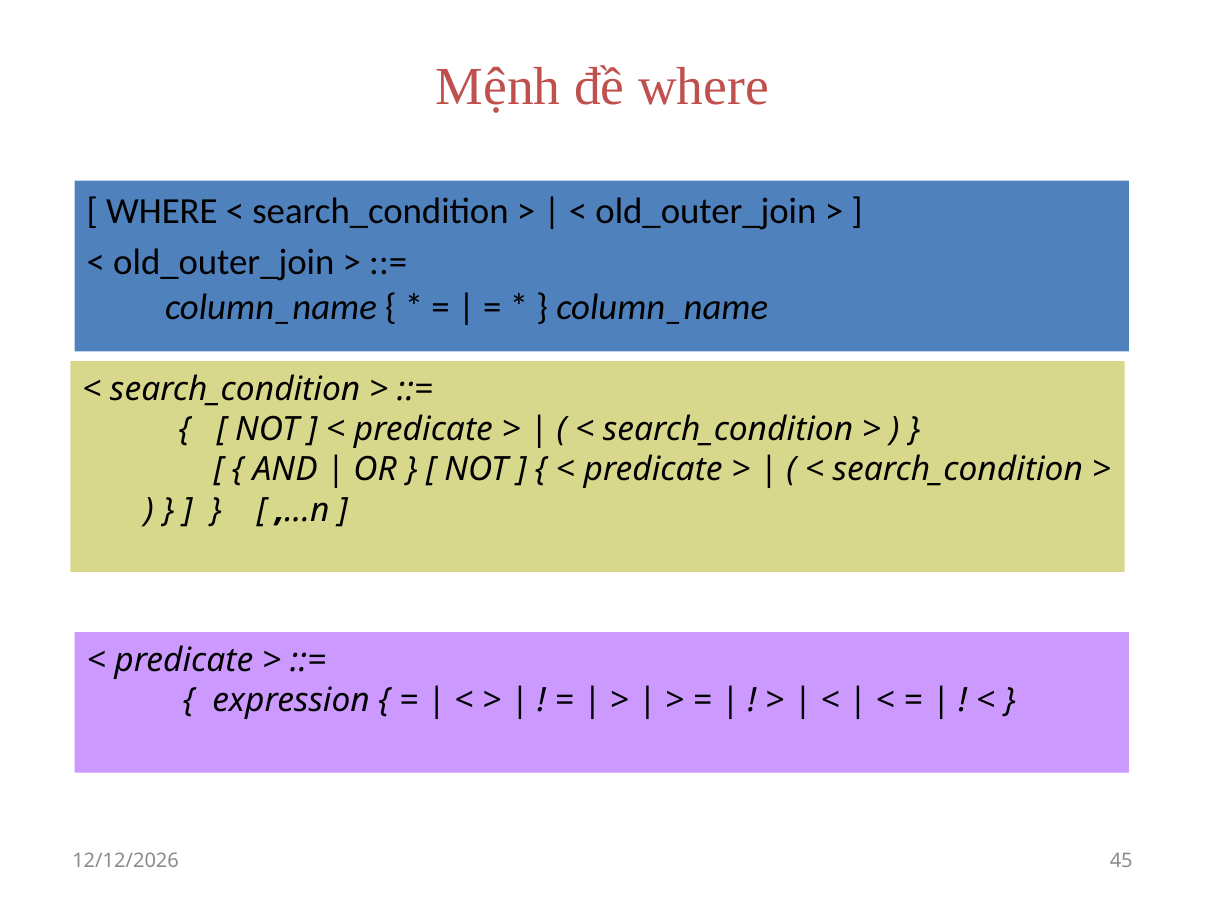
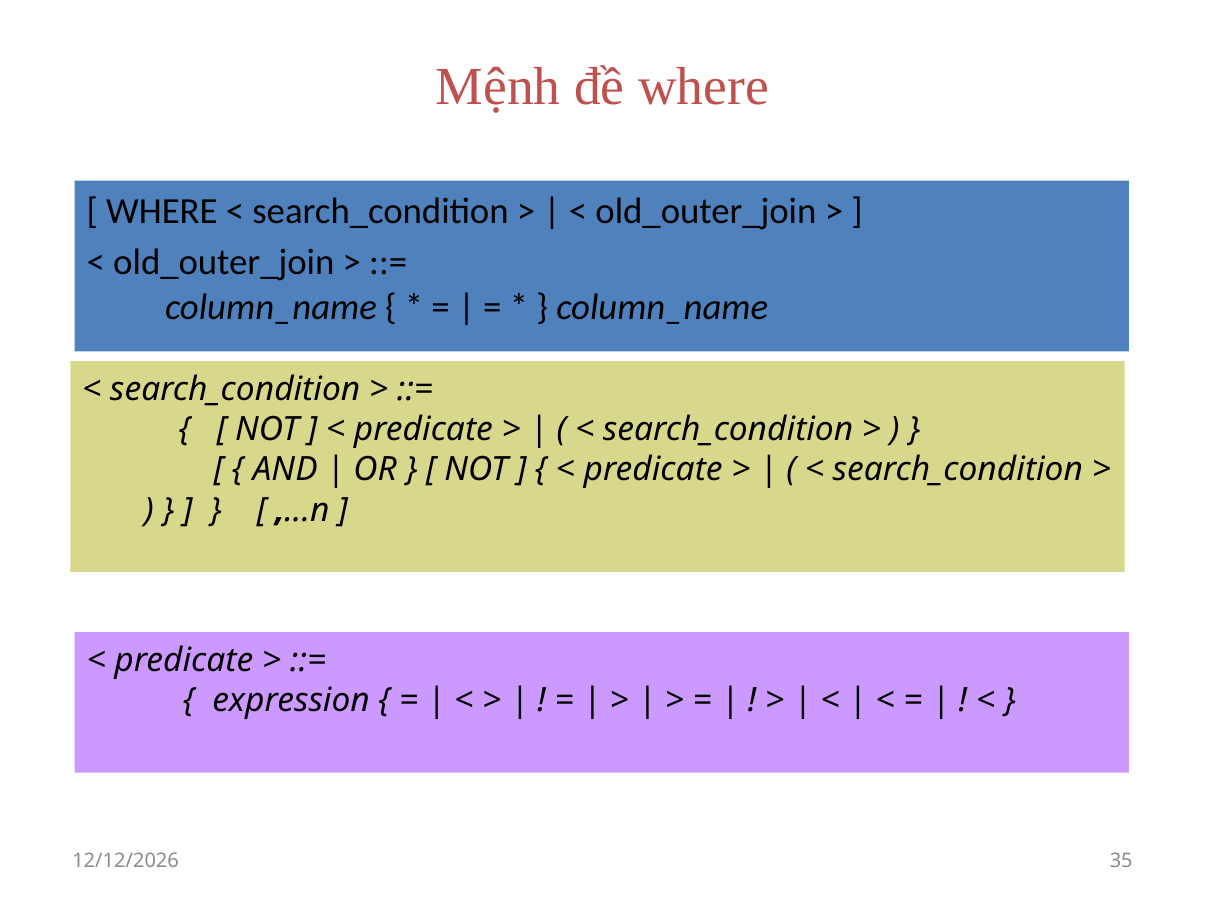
45: 45 -> 35
